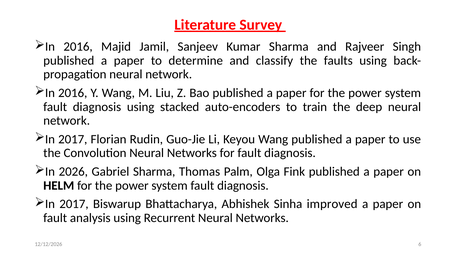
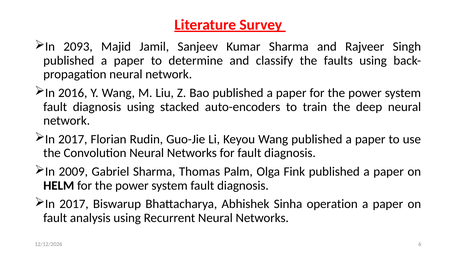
2016 at (78, 47): 2016 -> 2093
2026: 2026 -> 2009
improved: improved -> operation
